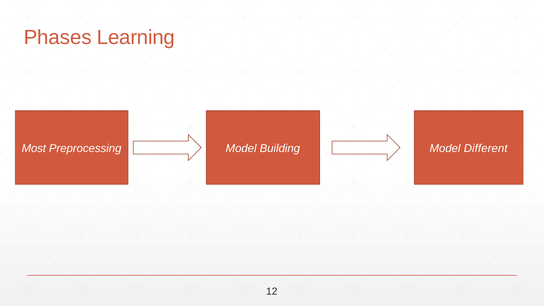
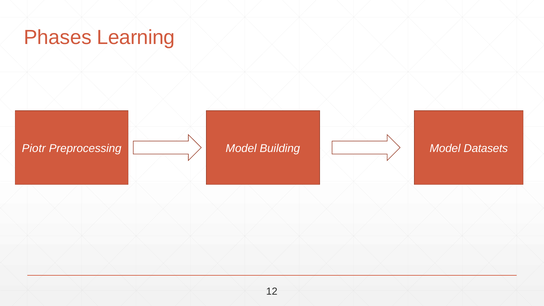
Most: Most -> Piotr
Different: Different -> Datasets
